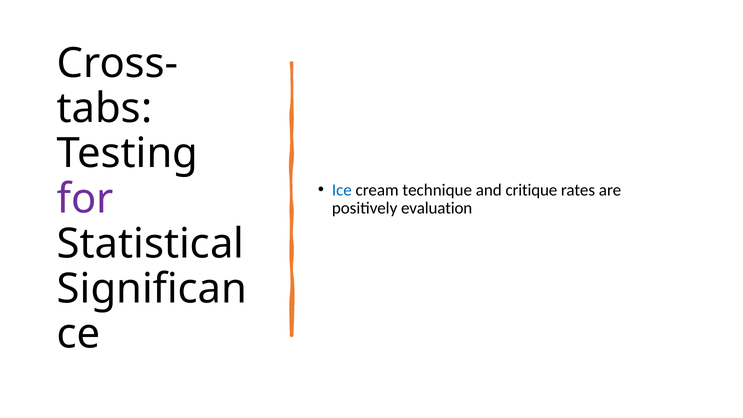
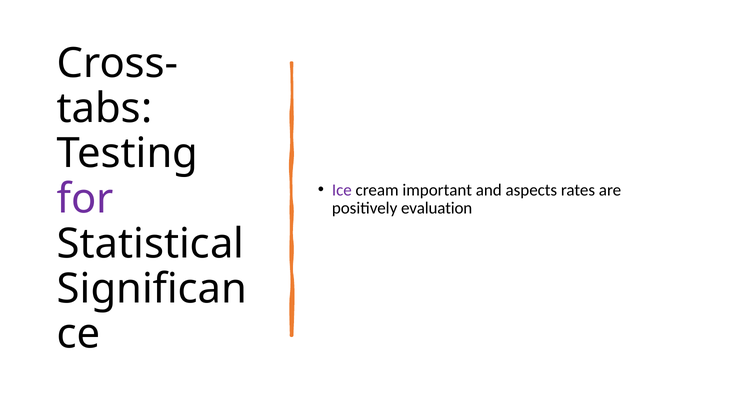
Ice colour: blue -> purple
technique: technique -> important
critique: critique -> aspects
